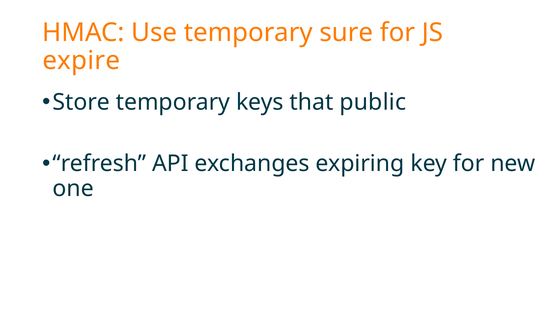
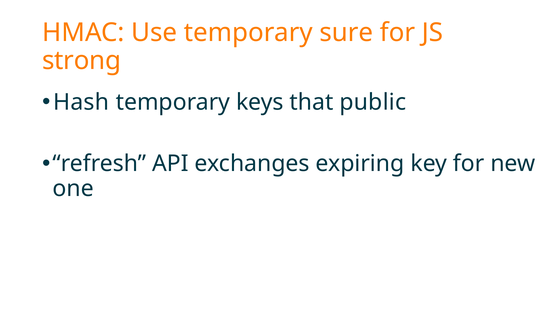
expire: expire -> strong
Store: Store -> Hash
